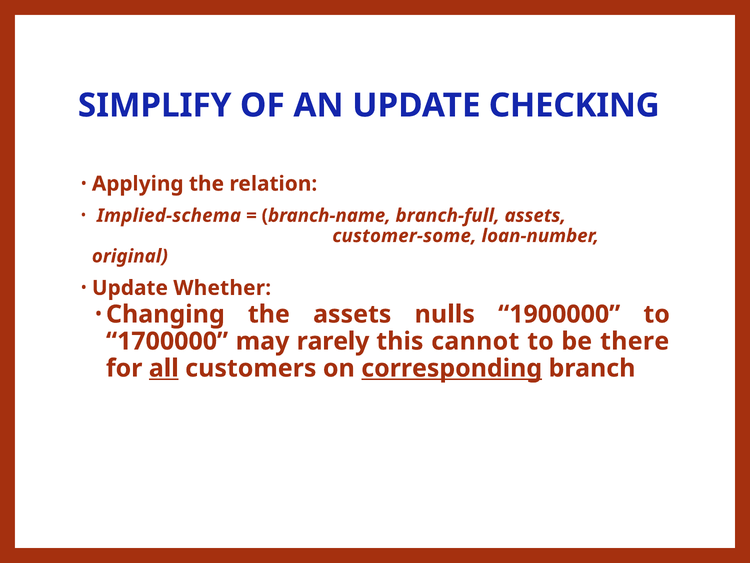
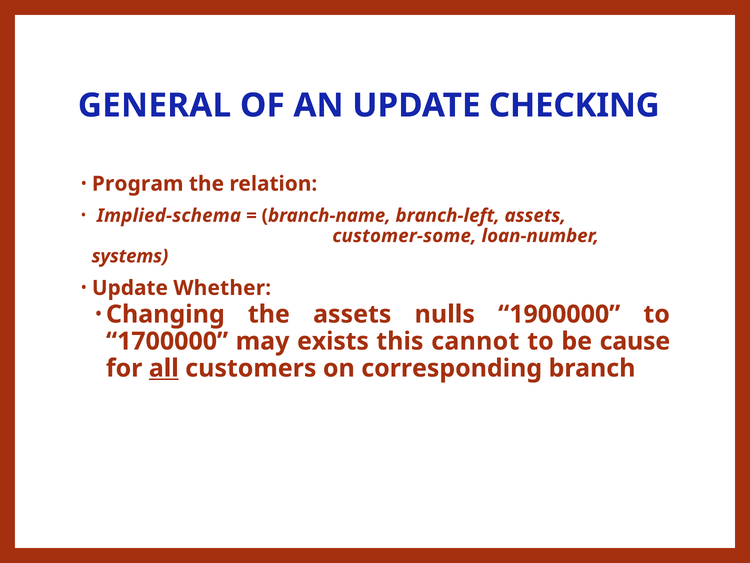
SIMPLIFY: SIMPLIFY -> GENERAL
Applying: Applying -> Program
branch-full: branch-full -> branch-left
original: original -> systems
rarely: rarely -> exists
there: there -> cause
corresponding underline: present -> none
